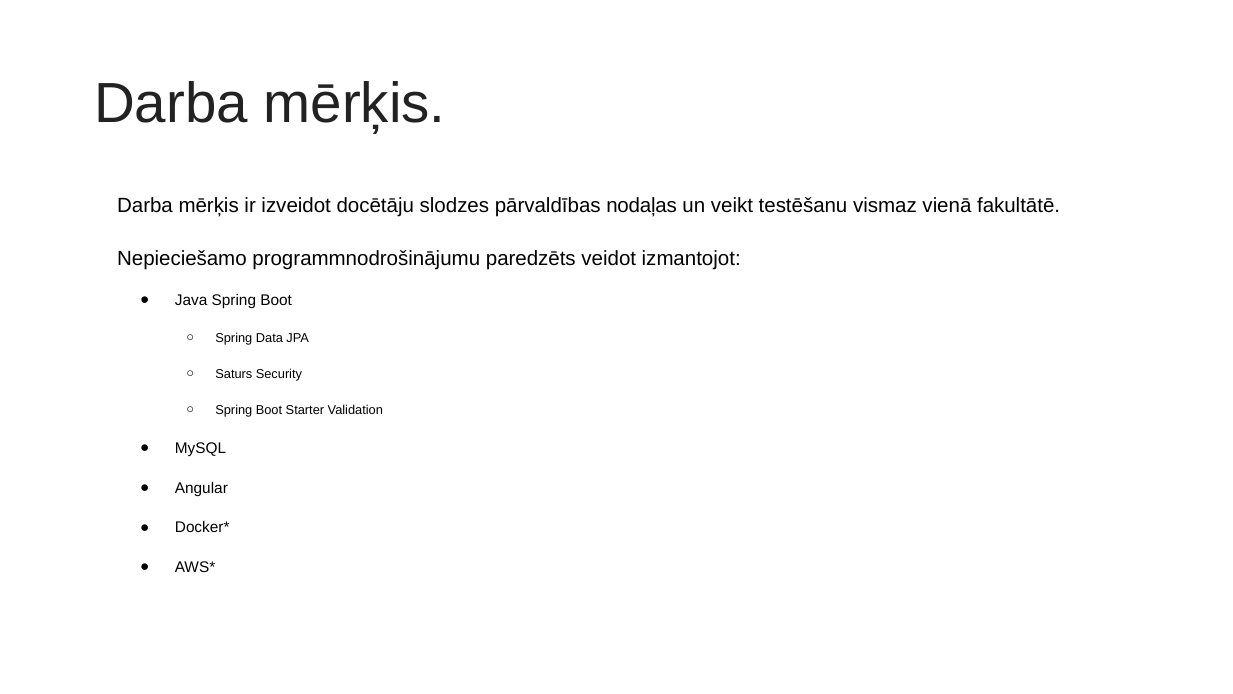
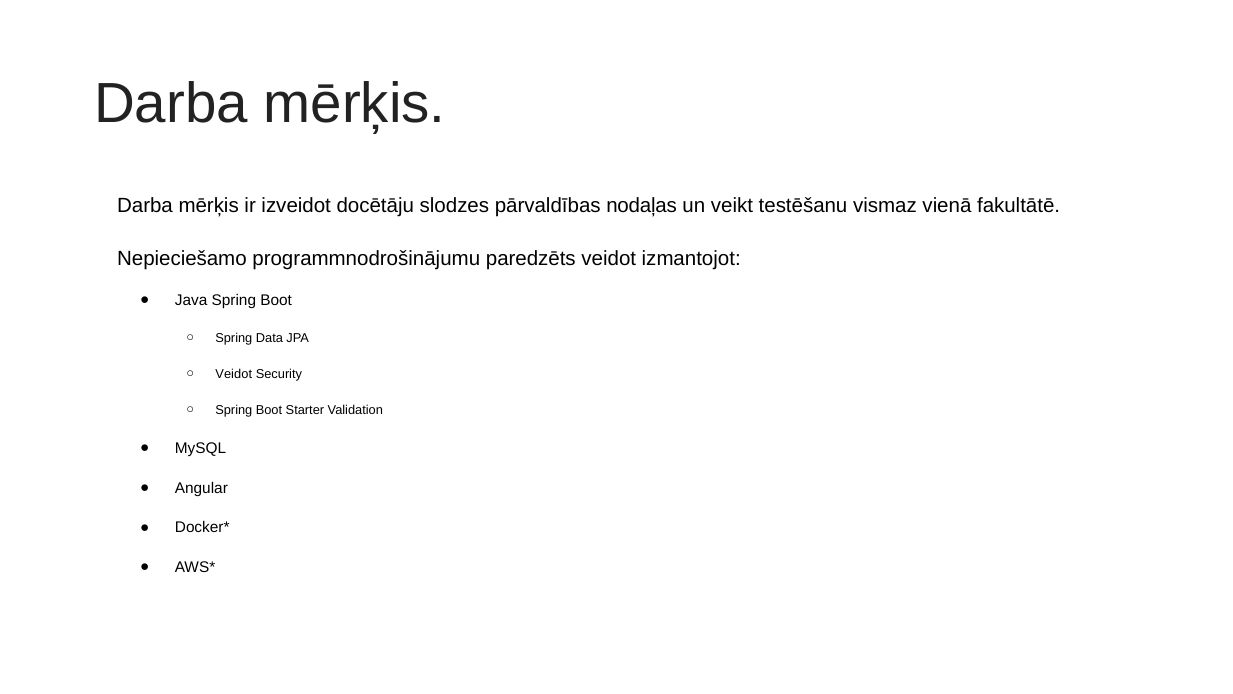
Saturs at (234, 374): Saturs -> Veidot
